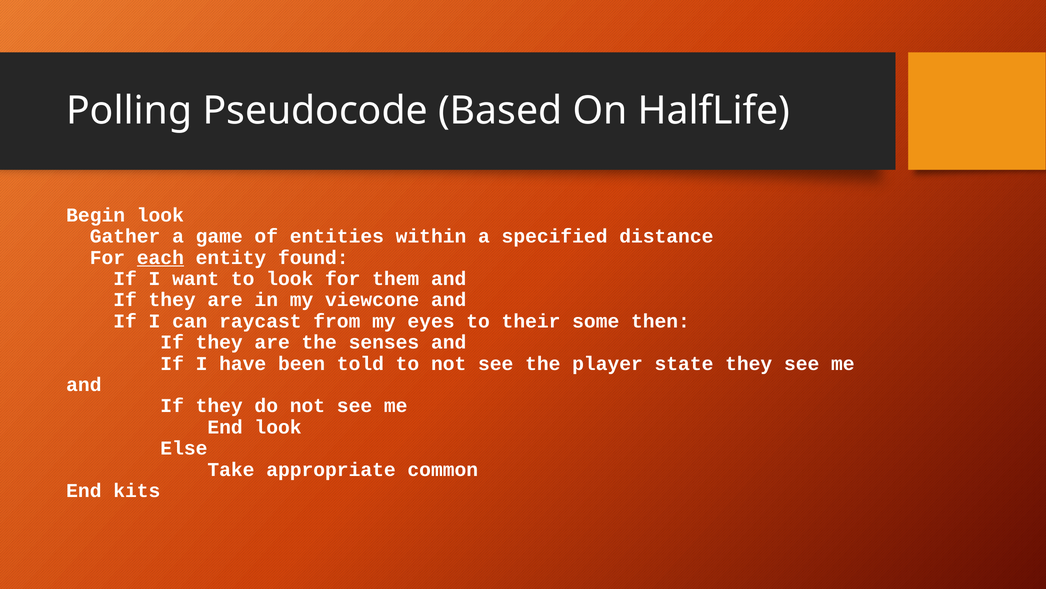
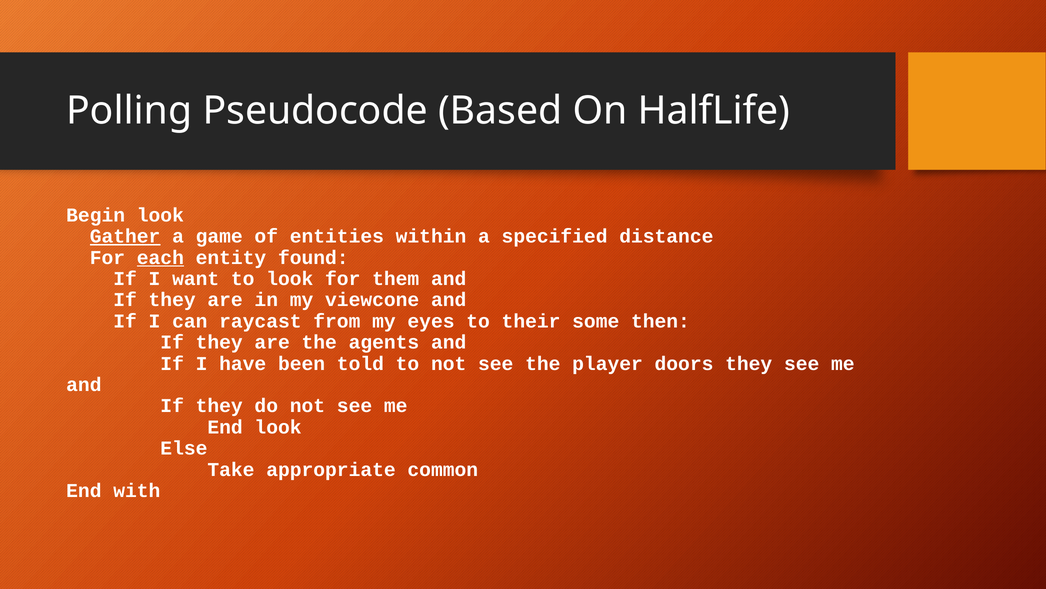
Gather underline: none -> present
senses: senses -> agents
state: state -> doors
kits: kits -> with
